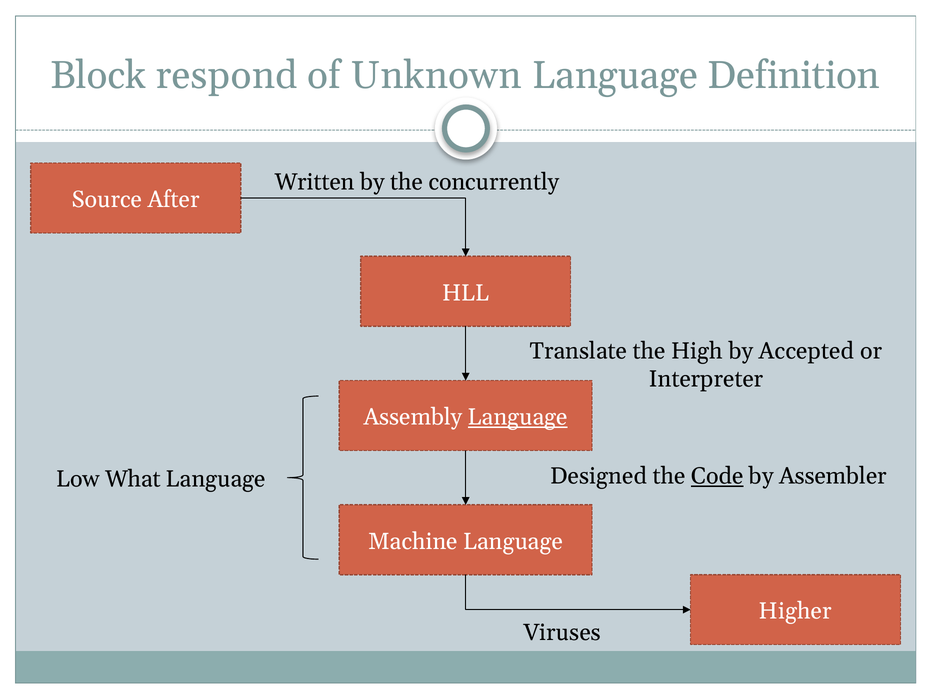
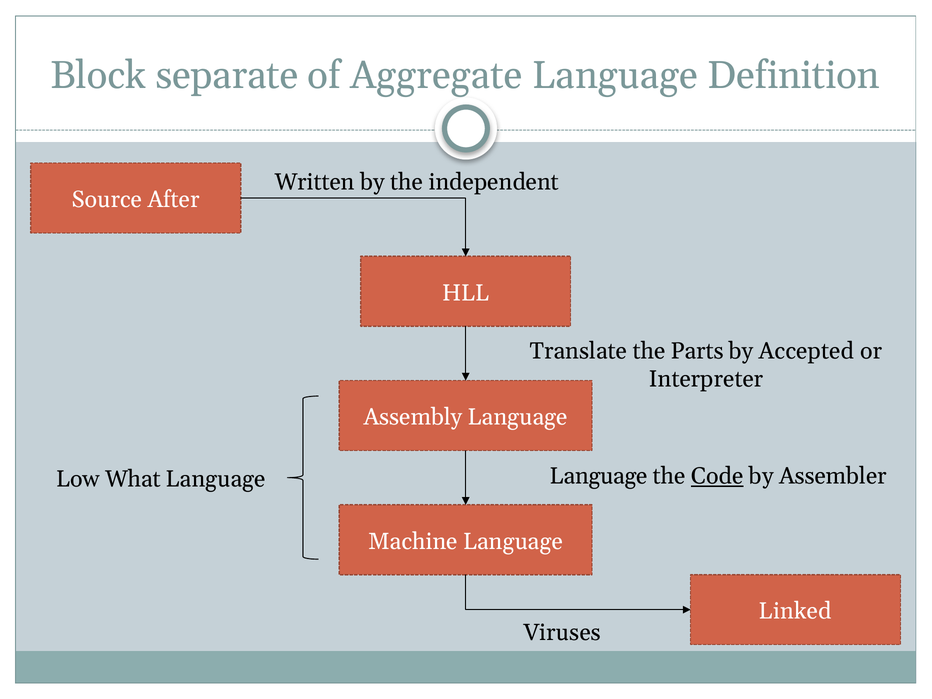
respond: respond -> separate
Unknown: Unknown -> Aggregate
concurrently: concurrently -> independent
High: High -> Parts
Language at (518, 417) underline: present -> none
Designed at (599, 476): Designed -> Language
Higher: Higher -> Linked
